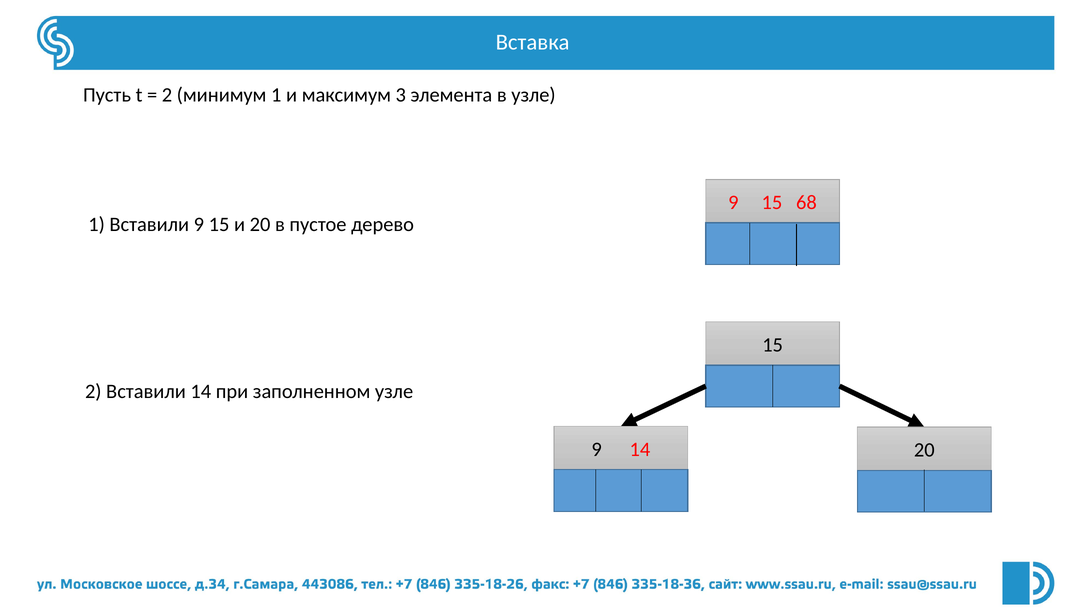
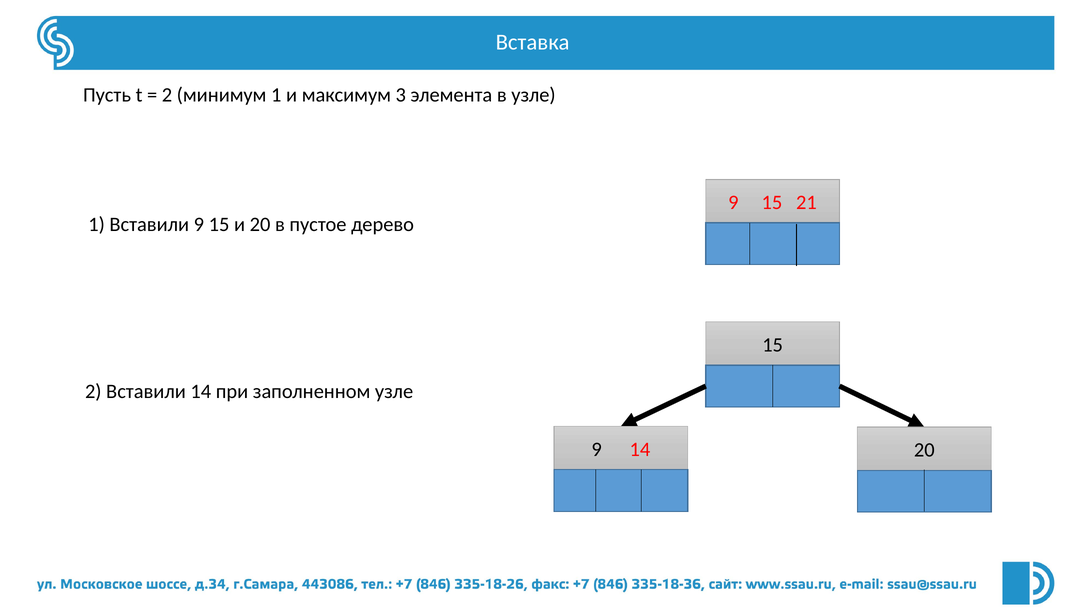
68: 68 -> 21
